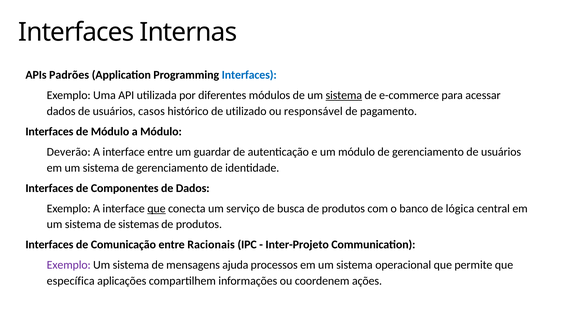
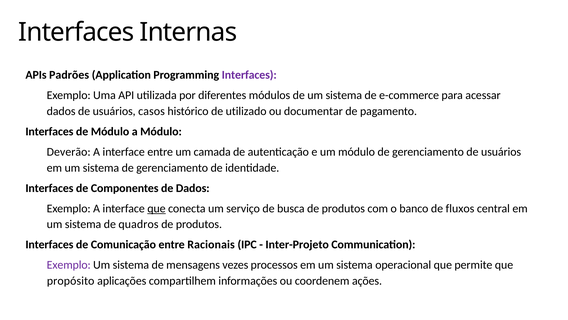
Interfaces at (249, 75) colour: blue -> purple
sistema at (344, 95) underline: present -> none
responsável: responsável -> documentar
guardar: guardar -> camada
lógica: lógica -> fluxos
sistemas: sistemas -> quadros
ajuda: ajuda -> vezes
específica: específica -> propósito
